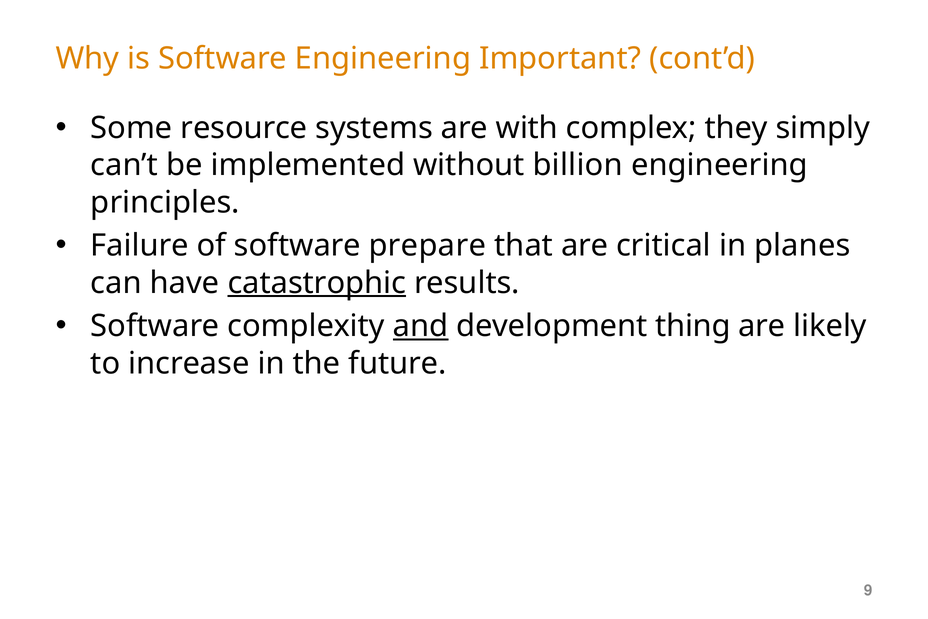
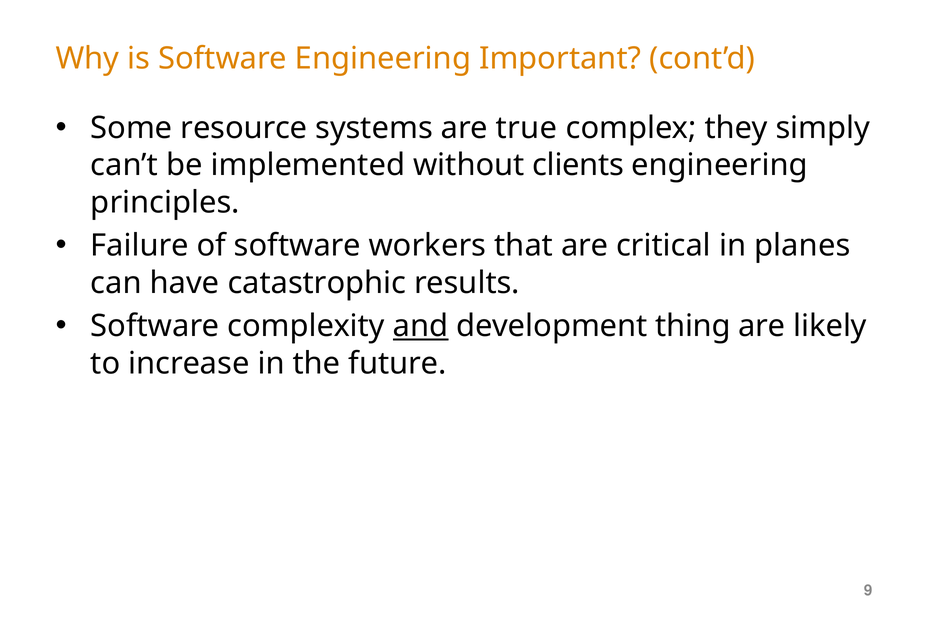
with: with -> true
billion: billion -> clients
prepare: prepare -> workers
catastrophic underline: present -> none
